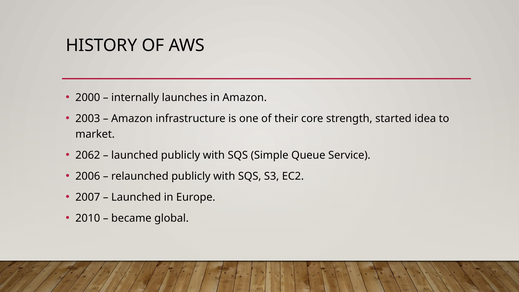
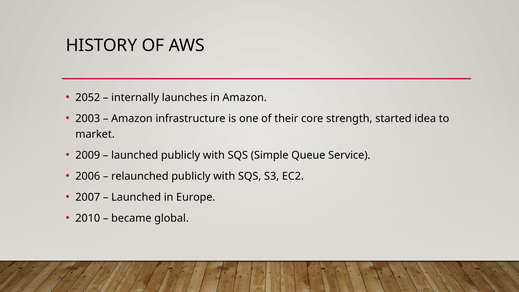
2000: 2000 -> 2052
2062: 2062 -> 2009
